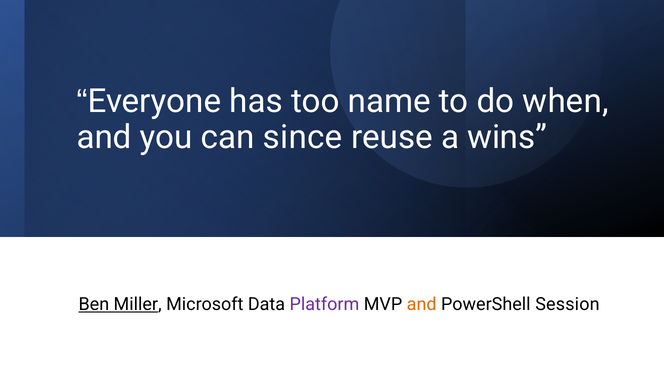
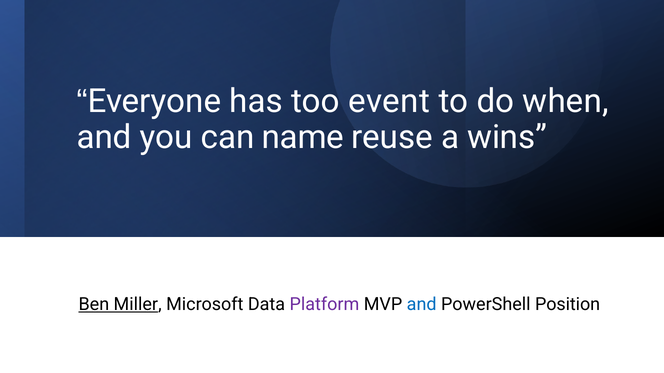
name: name -> event
since: since -> name
and at (422, 305) colour: orange -> blue
Session: Session -> Position
